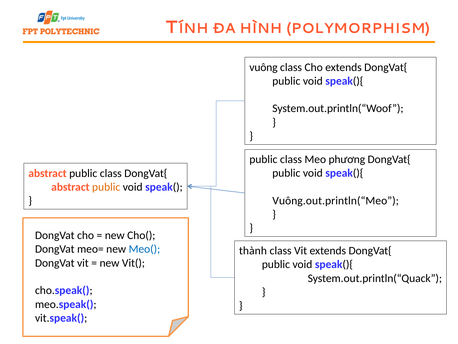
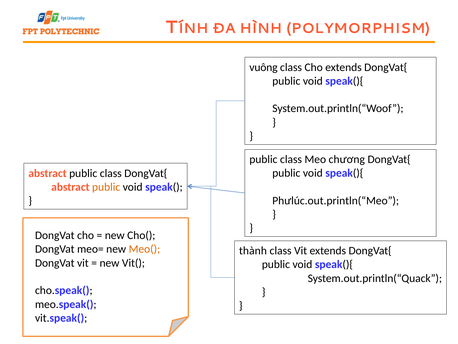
phương: phương -> chương
Vuông.out.println(“Meo: Vuông.out.println(“Meo -> Phưlúc.out.println(“Meo
Meo( colour: blue -> orange
